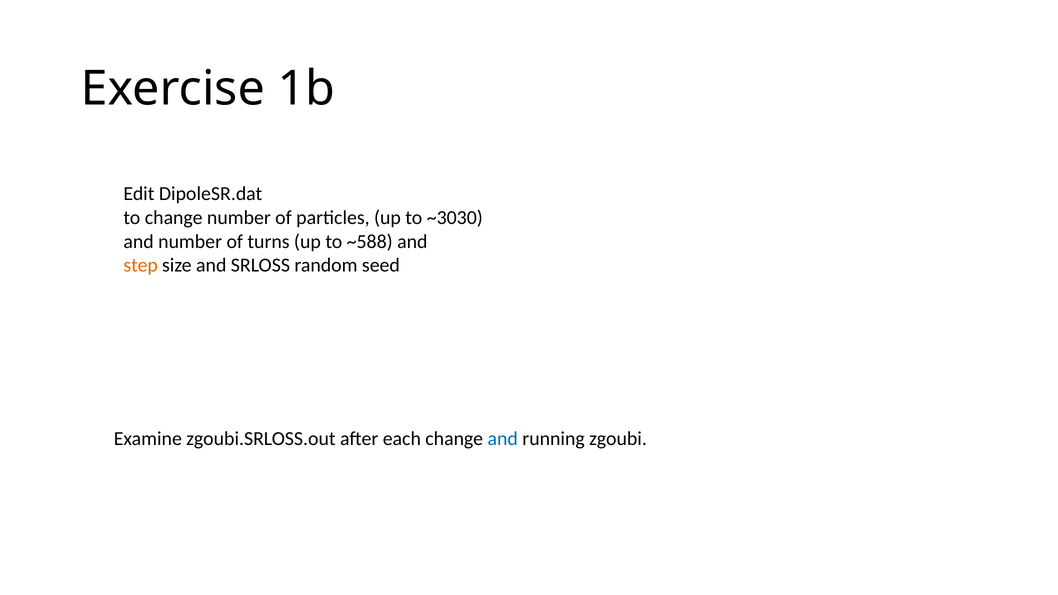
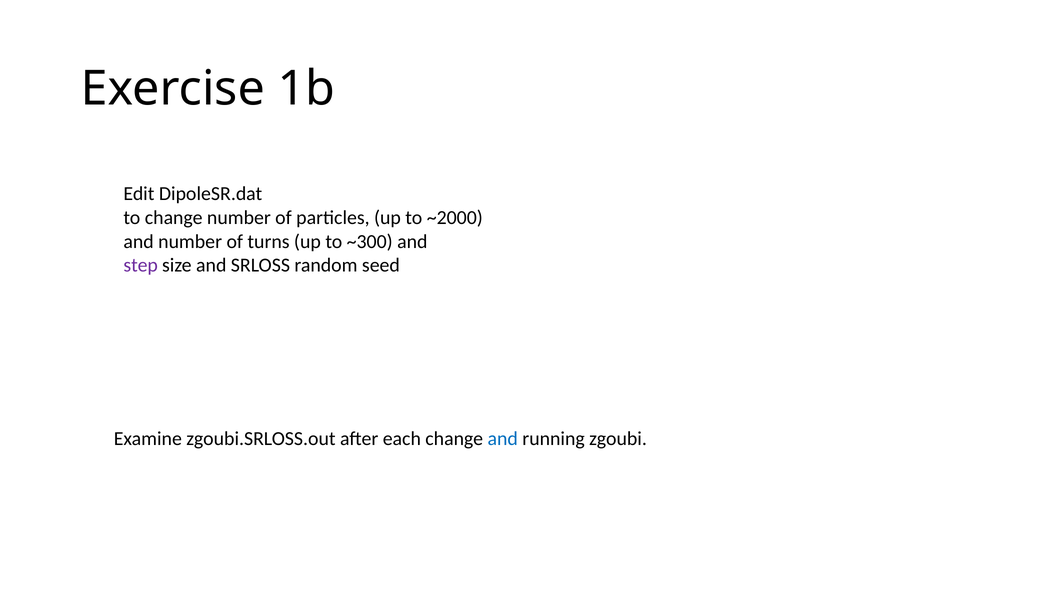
~3030: ~3030 -> ~2000
~588: ~588 -> ~300
step colour: orange -> purple
